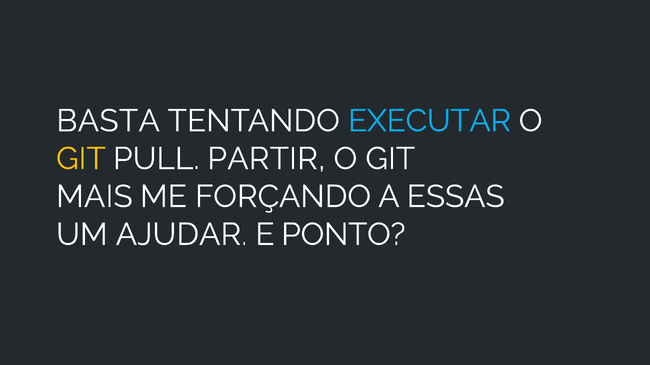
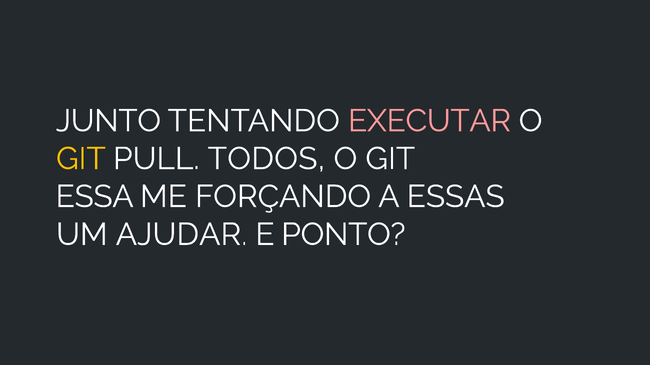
BASTA: BASTA -> JUNTO
EXECUTAR colour: light blue -> pink
PARTIR: PARTIR -> TODOS
MAIS: MAIS -> ESSA
